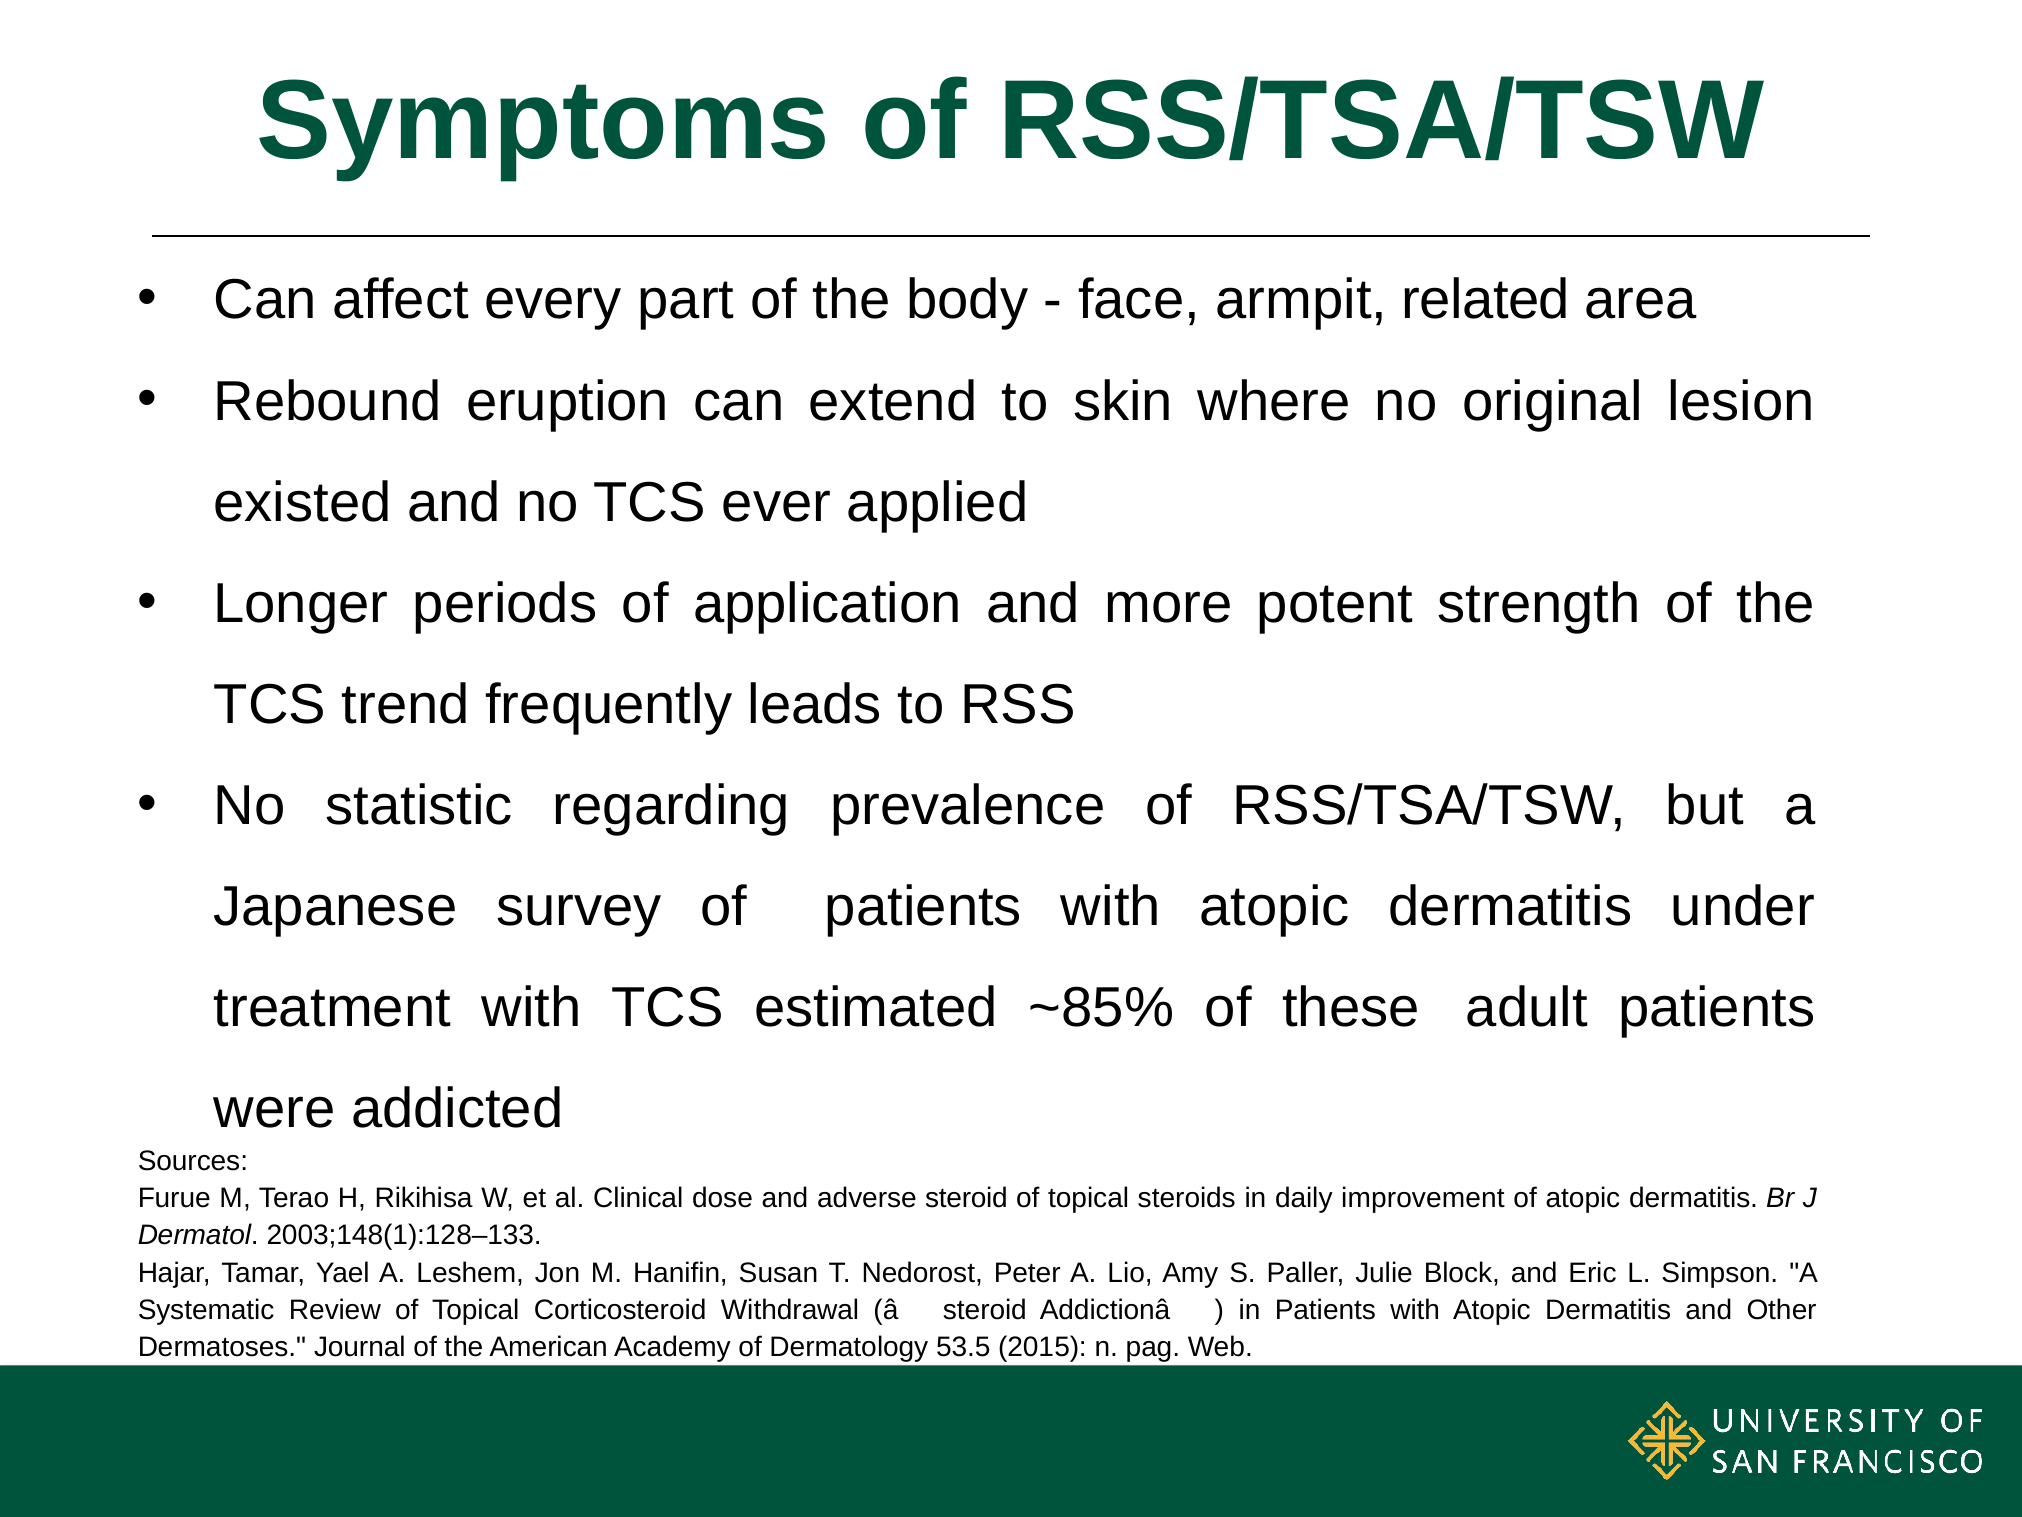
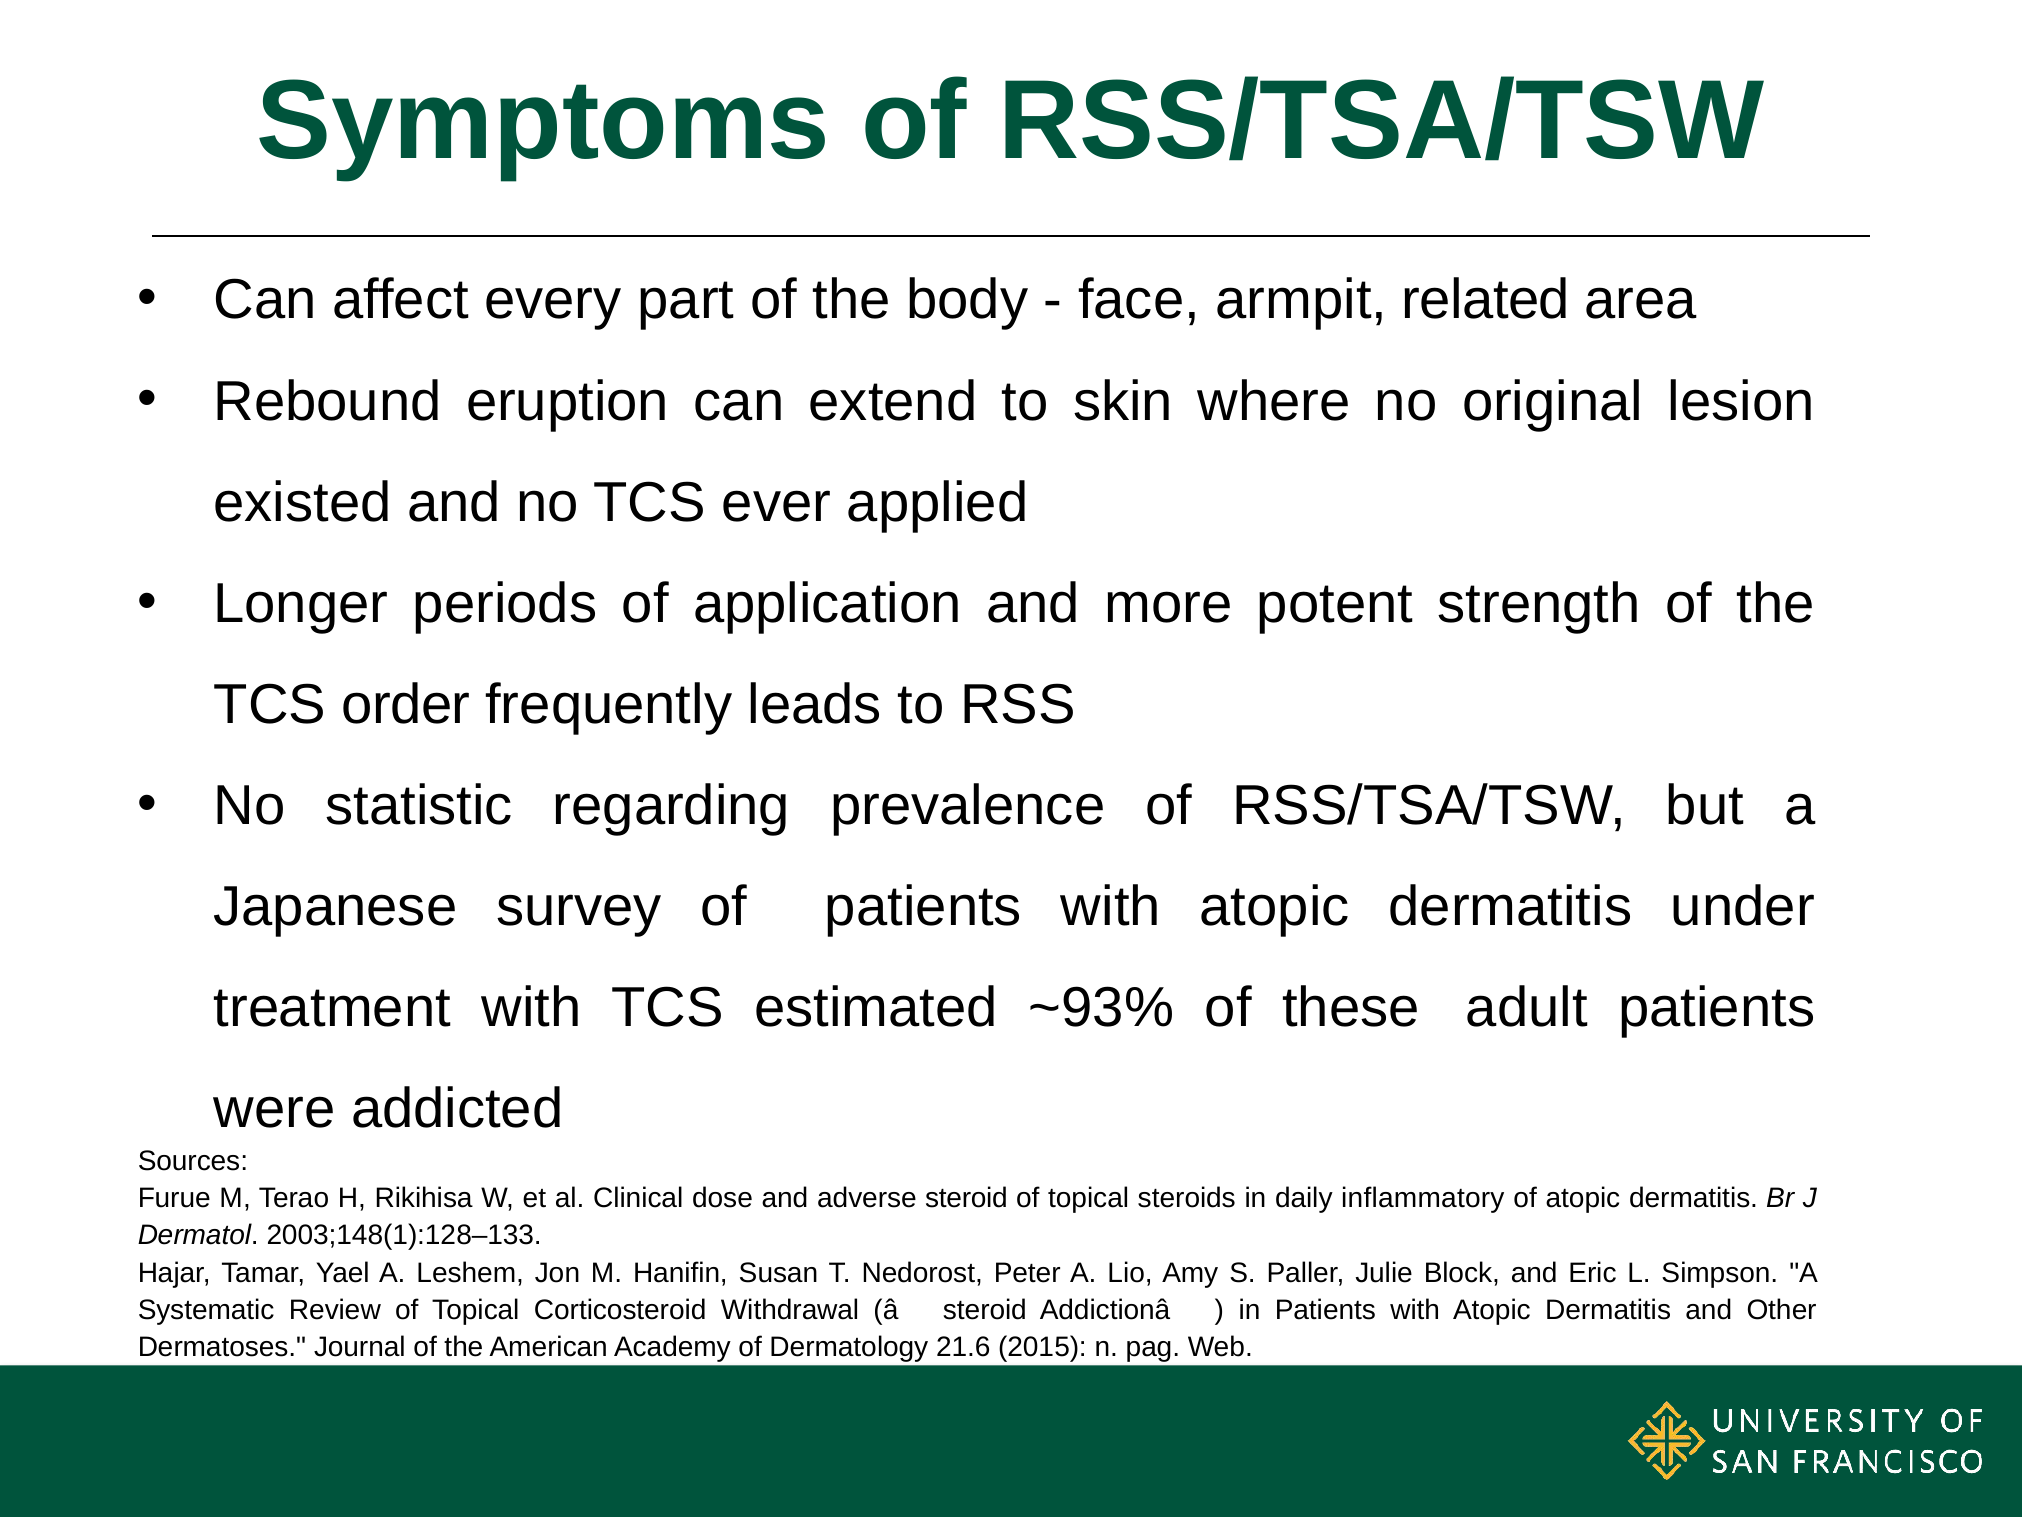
trend: trend -> order
~85%: ~85% -> ~93%
improvement: improvement -> inflammatory
53.5: 53.5 -> 21.6
